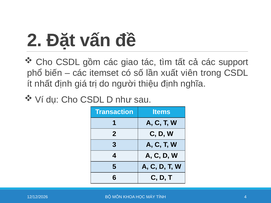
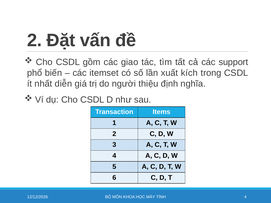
viên: viên -> kích
nhất định: định -> diễn
